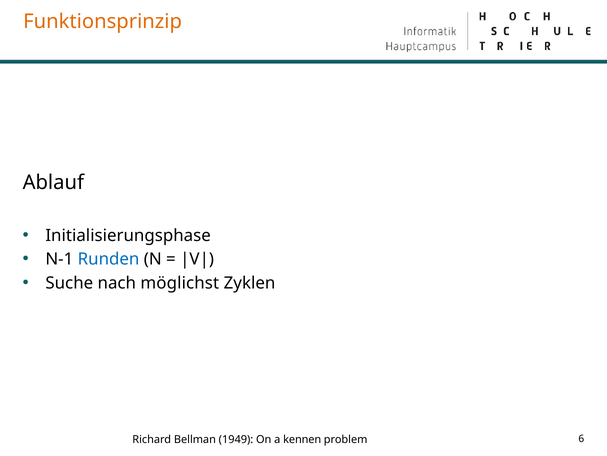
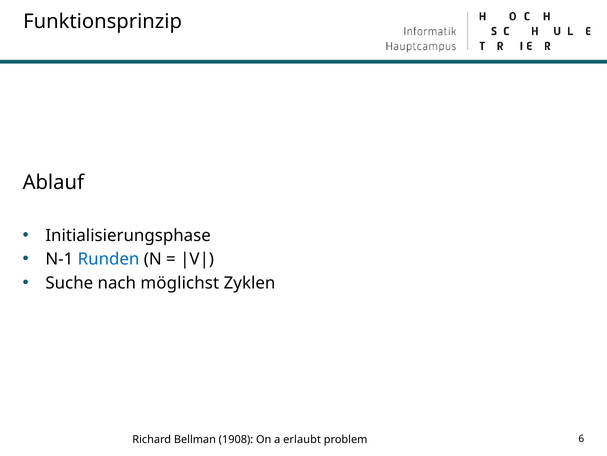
Funktionsprinzip colour: orange -> black
1949: 1949 -> 1908
kennen: kennen -> erlaubt
